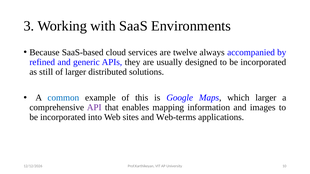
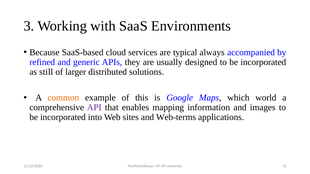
twelve: twelve -> typical
common colour: blue -> orange
which larger: larger -> world
